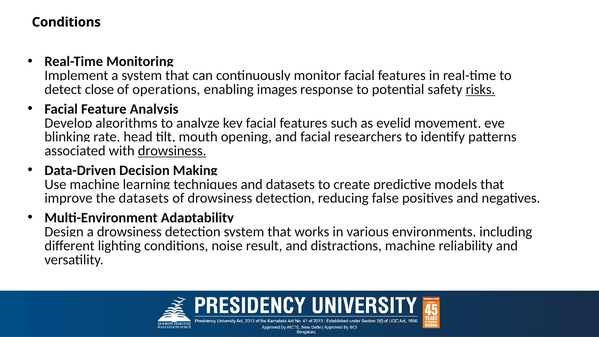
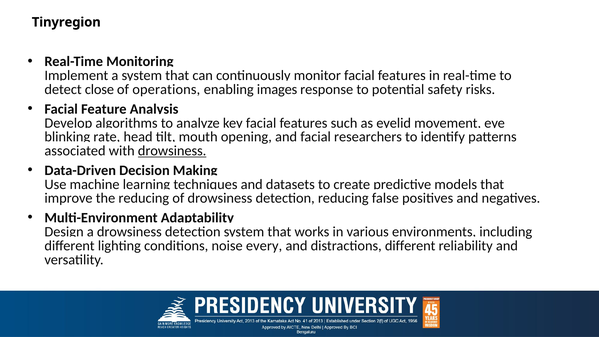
Conditions at (66, 22): Conditions -> Tinyregion
risks underline: present -> none
the datasets: datasets -> reducing
result: result -> every
distractions machine: machine -> different
